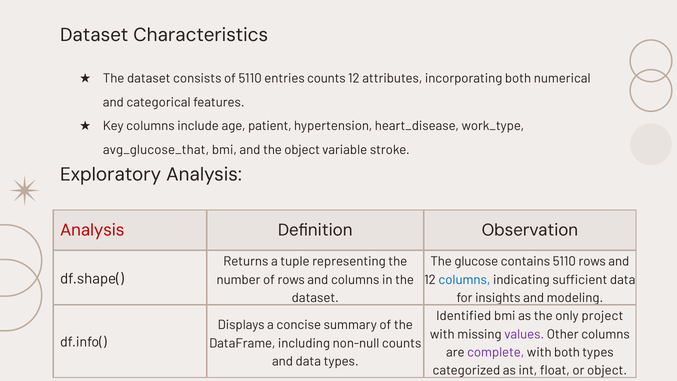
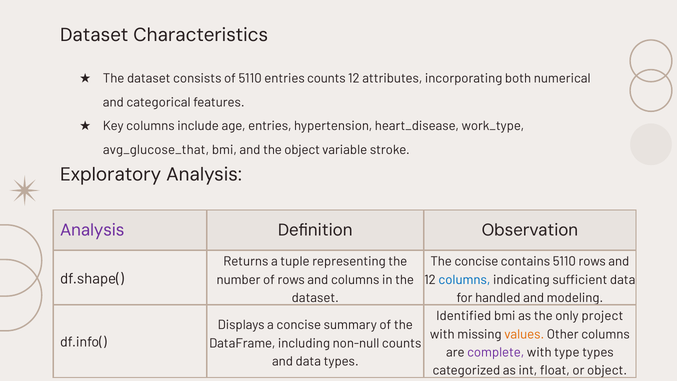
age patient: patient -> entries
Analysis at (92, 230) colour: red -> purple
The glucose: glucose -> concise
insights: insights -> handled
values colour: purple -> orange
with both: both -> type
